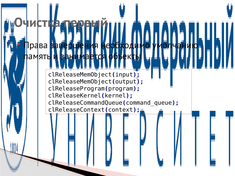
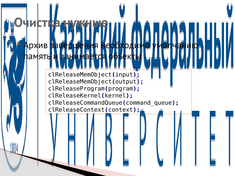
первый: первый -> нужные
Права: Права -> Архив
